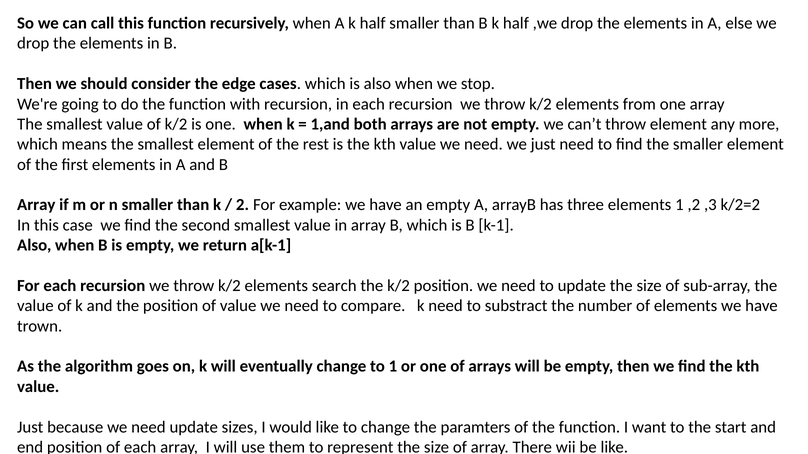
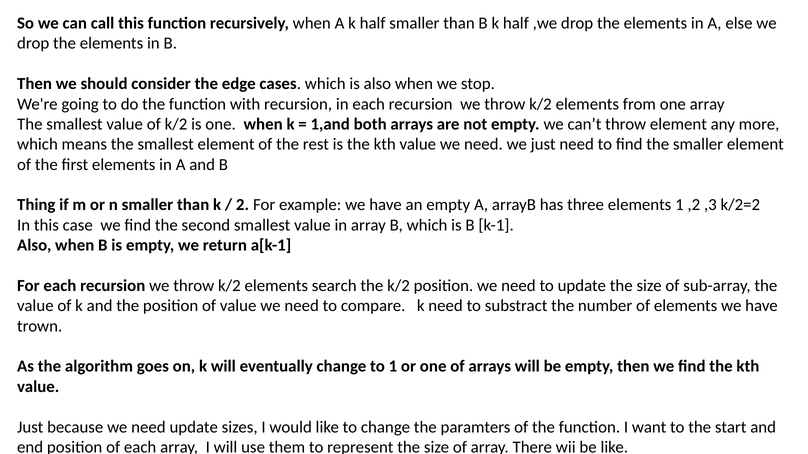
Array at (36, 205): Array -> Thing
